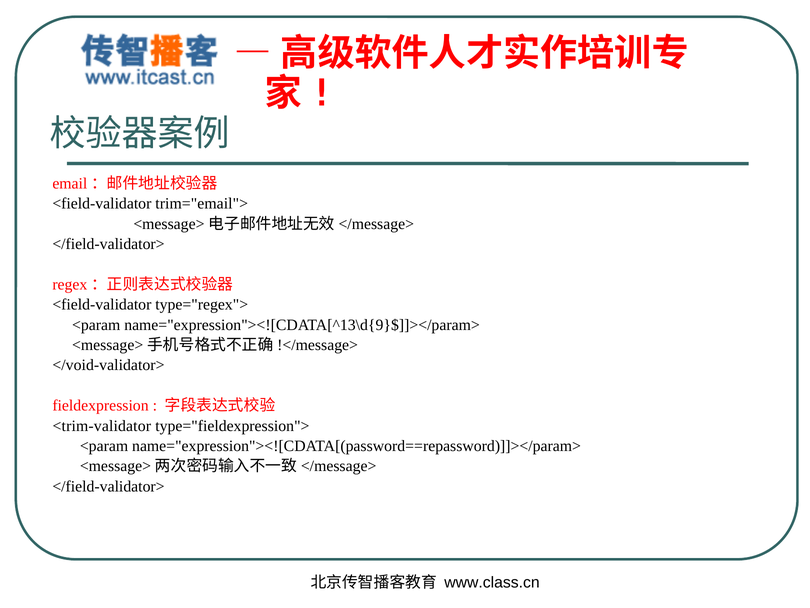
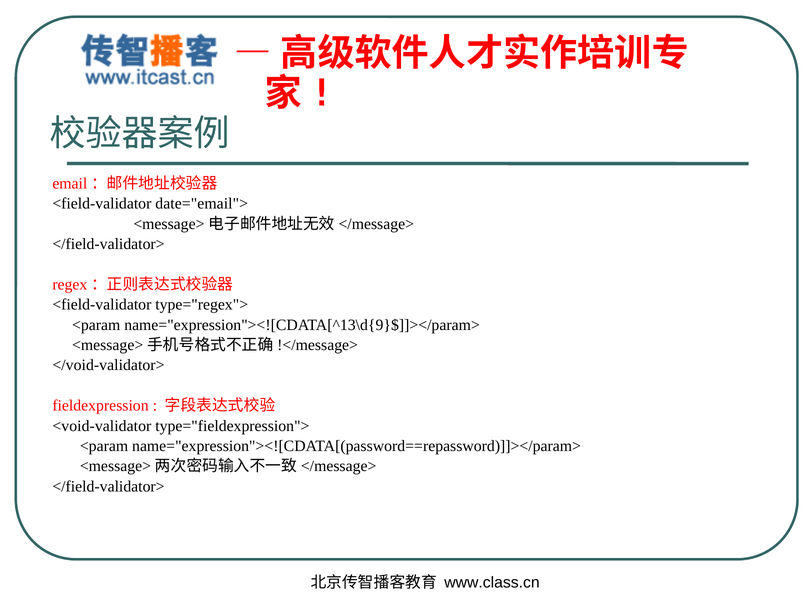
trim="email">: trim="email"> -> date="email">
<trim-validator: <trim-validator -> <void-validator
